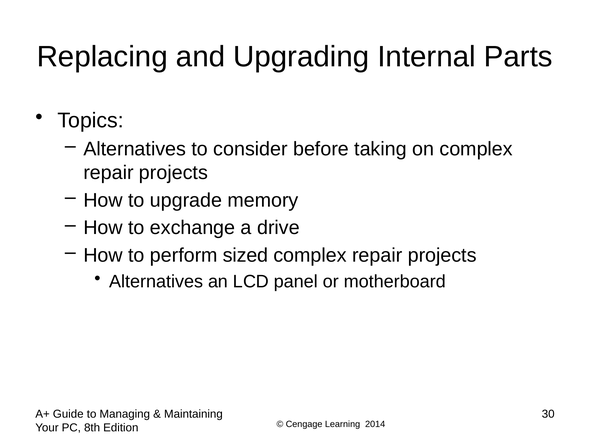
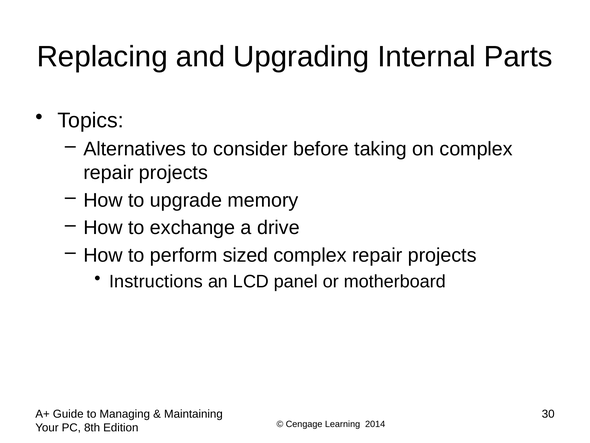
Alternatives at (156, 281): Alternatives -> Instructions
